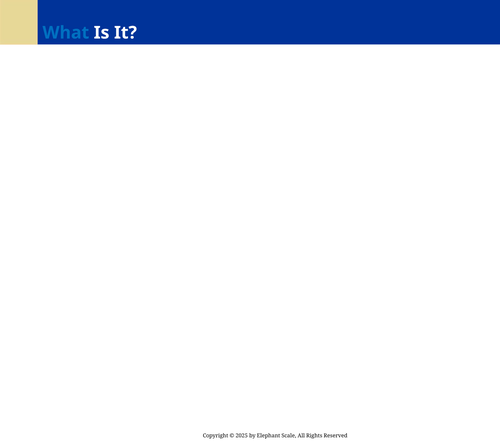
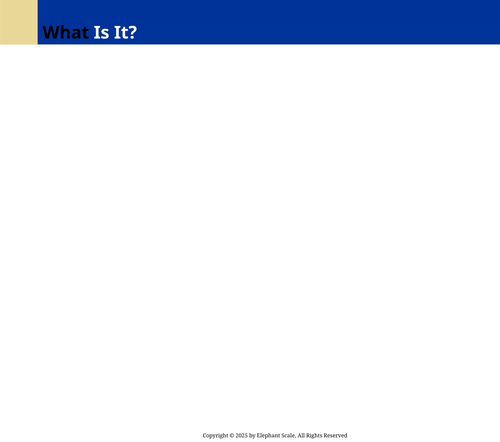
What colour: blue -> black
